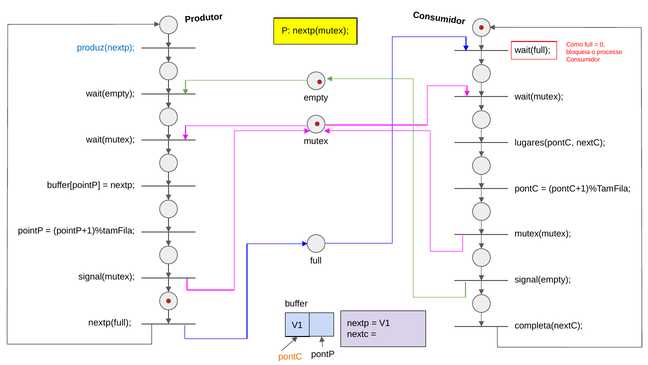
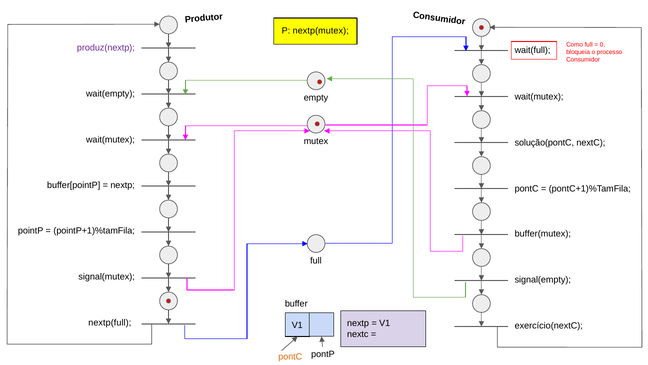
produz(nextp colour: blue -> purple
lugares(pontC: lugares(pontC -> solução(pontC
mutex(mutex: mutex(mutex -> buffer(mutex
completa(nextC: completa(nextC -> exercício(nextC
